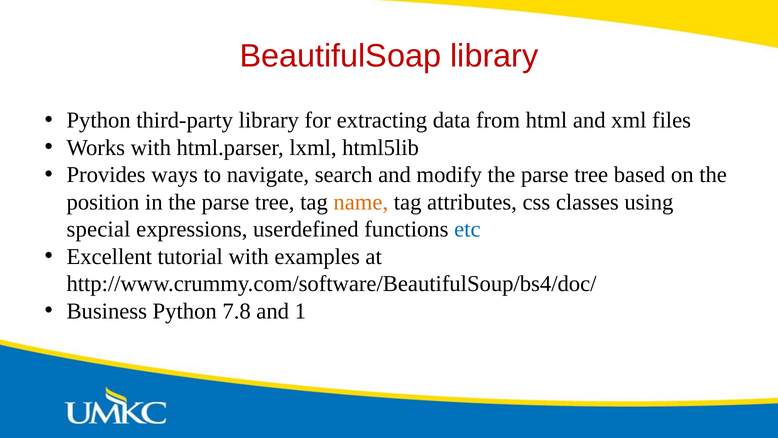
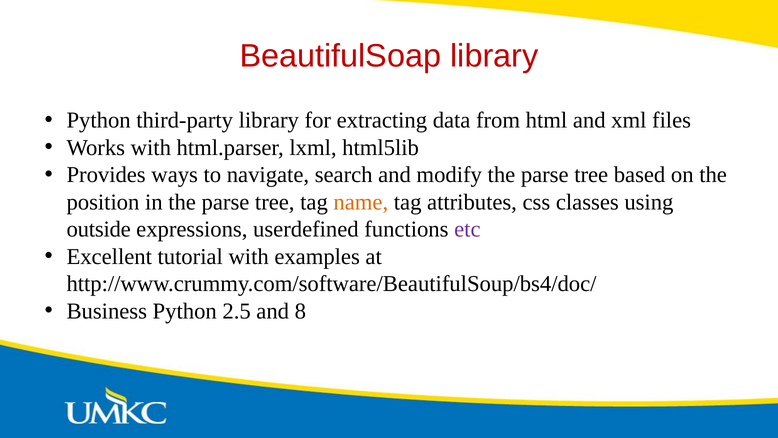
special: special -> outside
etc colour: blue -> purple
7.8: 7.8 -> 2.5
1: 1 -> 8
